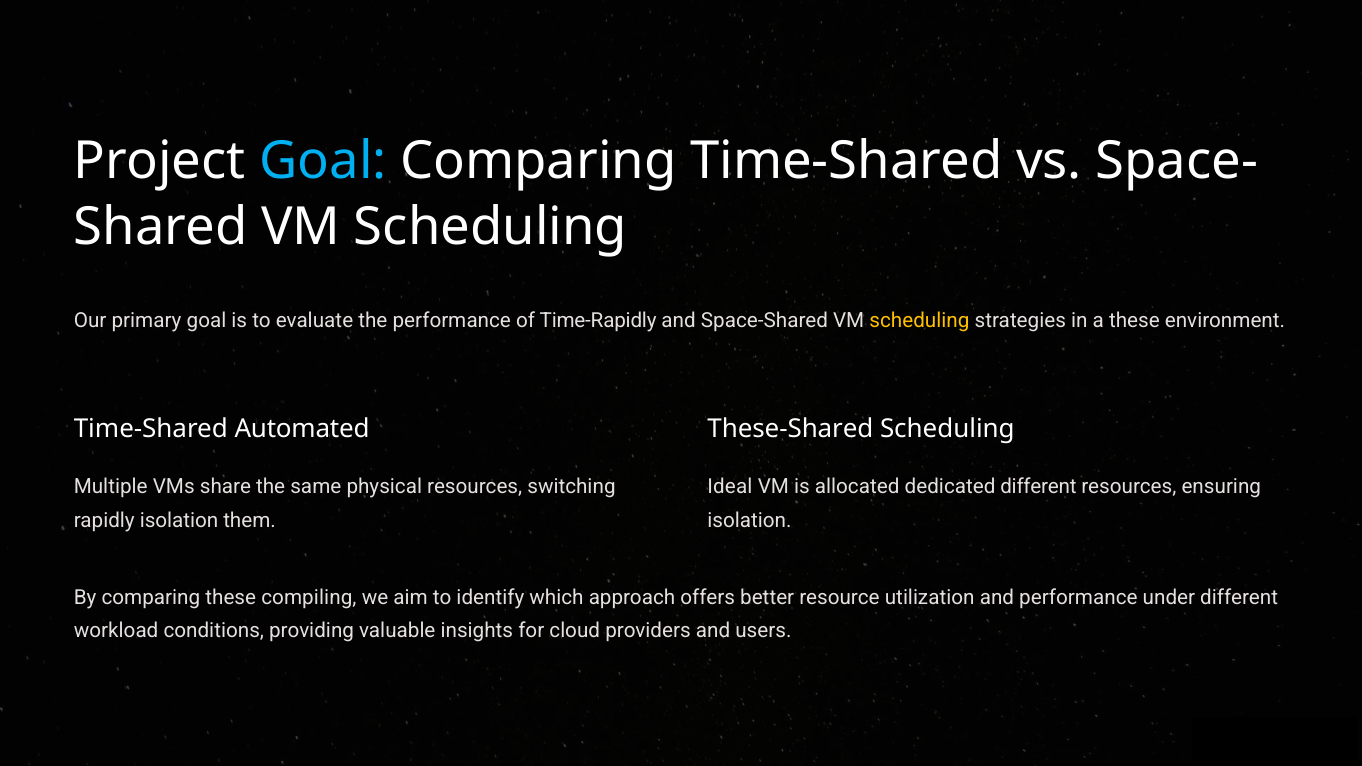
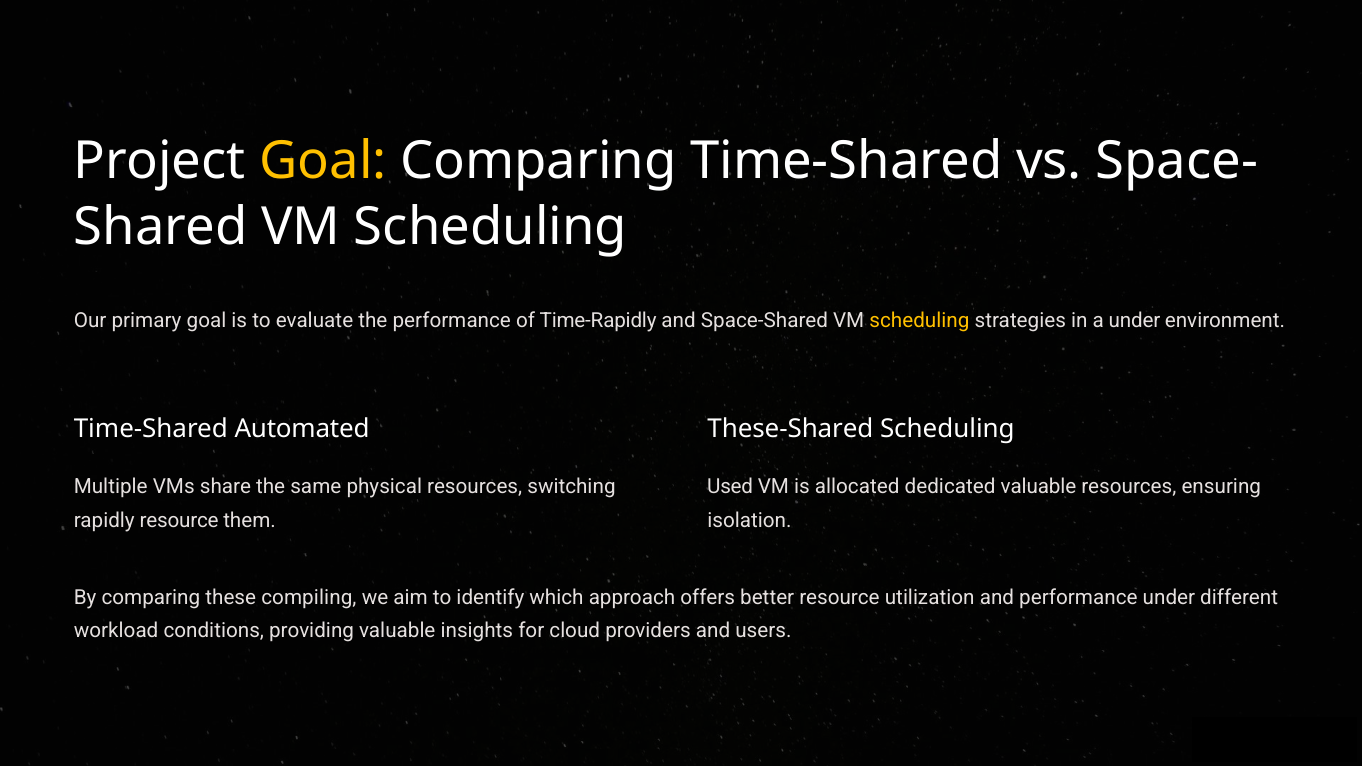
Goal at (323, 161) colour: light blue -> yellow
a these: these -> under
Ideal: Ideal -> Used
dedicated different: different -> valuable
rapidly isolation: isolation -> resource
